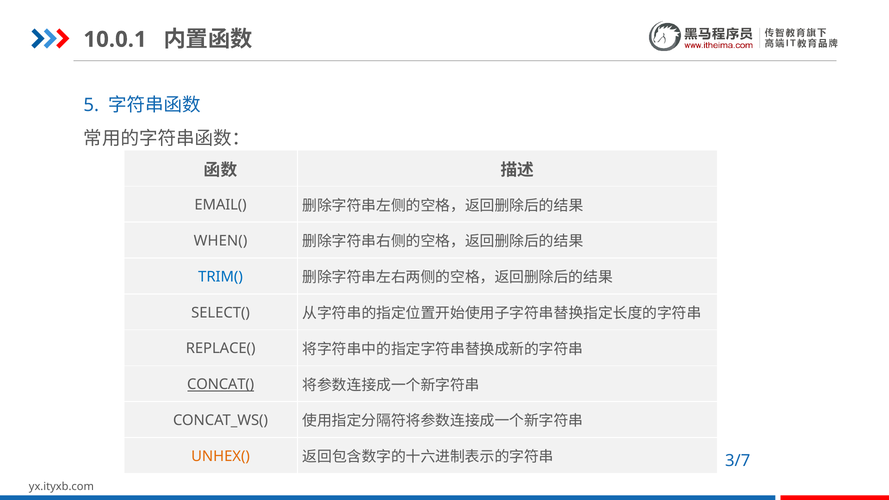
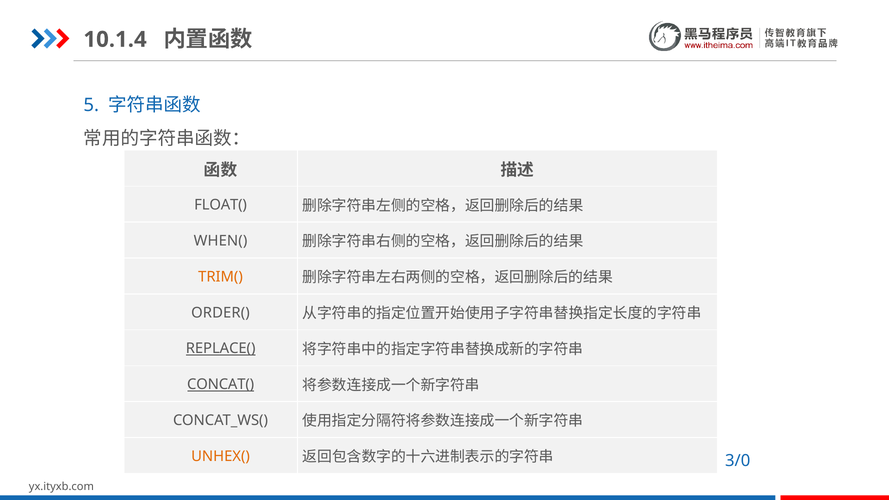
10.0.1: 10.0.1 -> 10.1.4
EMAIL(: EMAIL( -> FLOAT(
TRIM( colour: blue -> orange
SELECT(: SELECT( -> ORDER(
REPLACE( underline: none -> present
3/7: 3/7 -> 3/0
